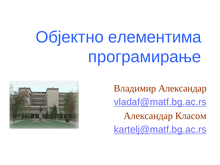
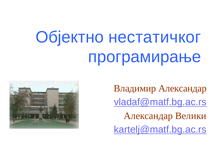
елементима: елементима -> нестатичког
Класом: Класом -> Велики
